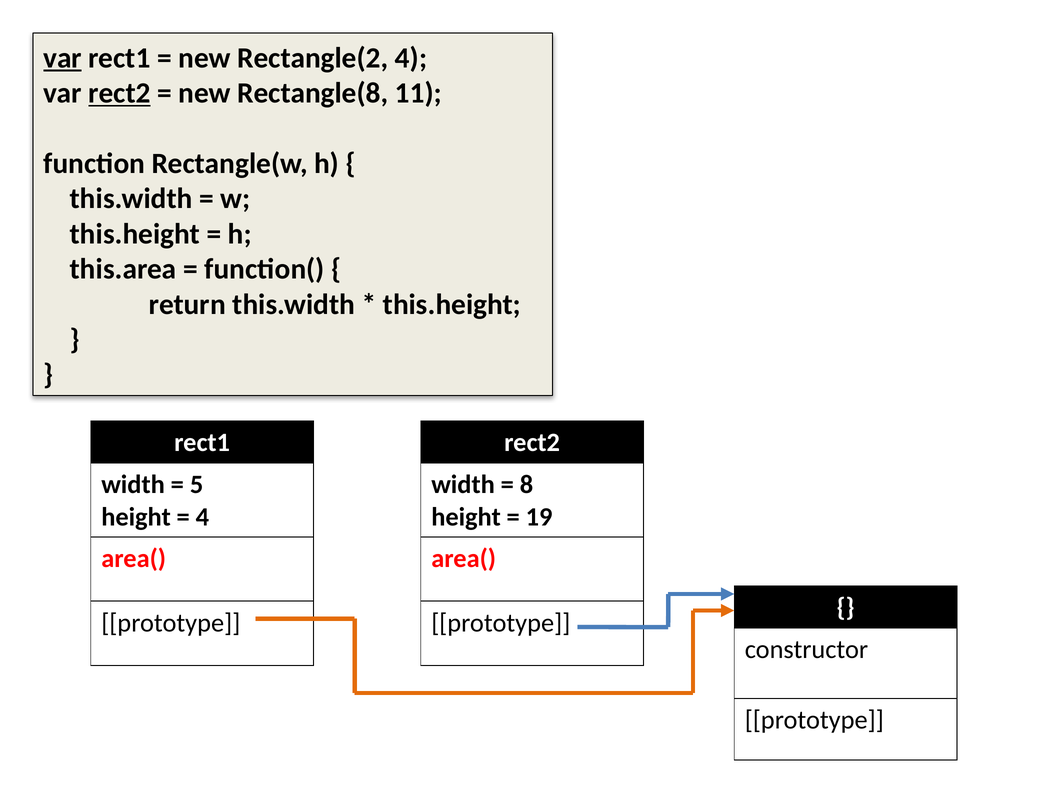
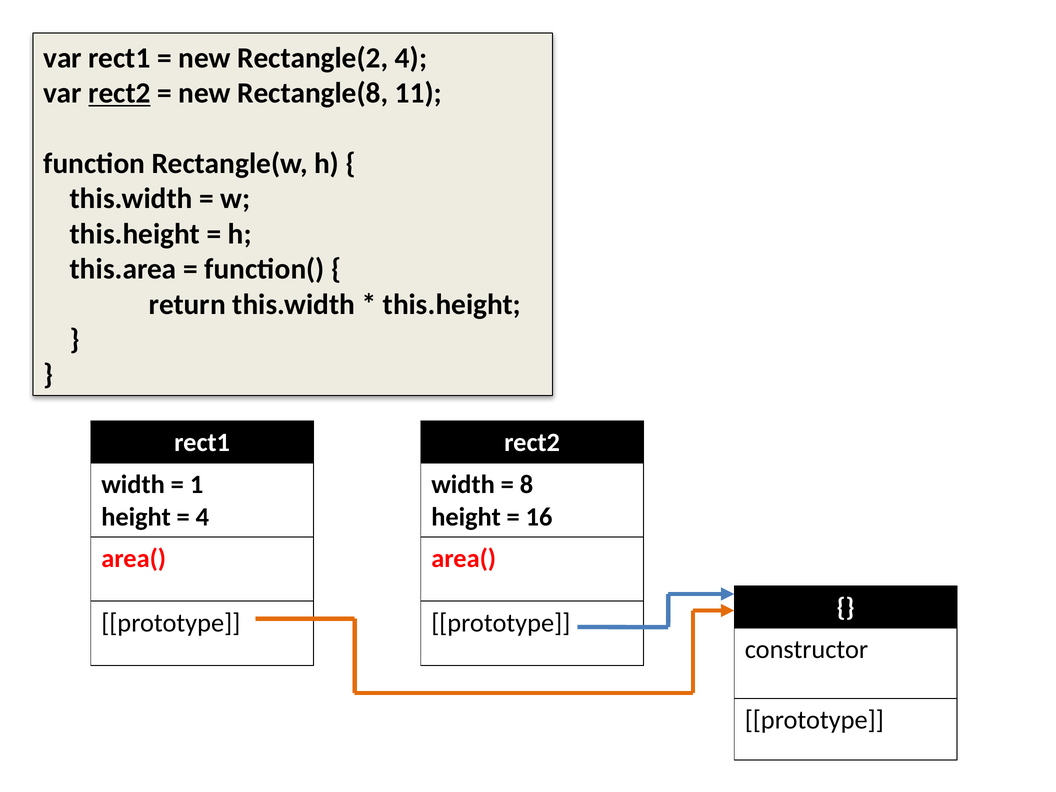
var at (63, 58) underline: present -> none
5: 5 -> 1
19: 19 -> 16
